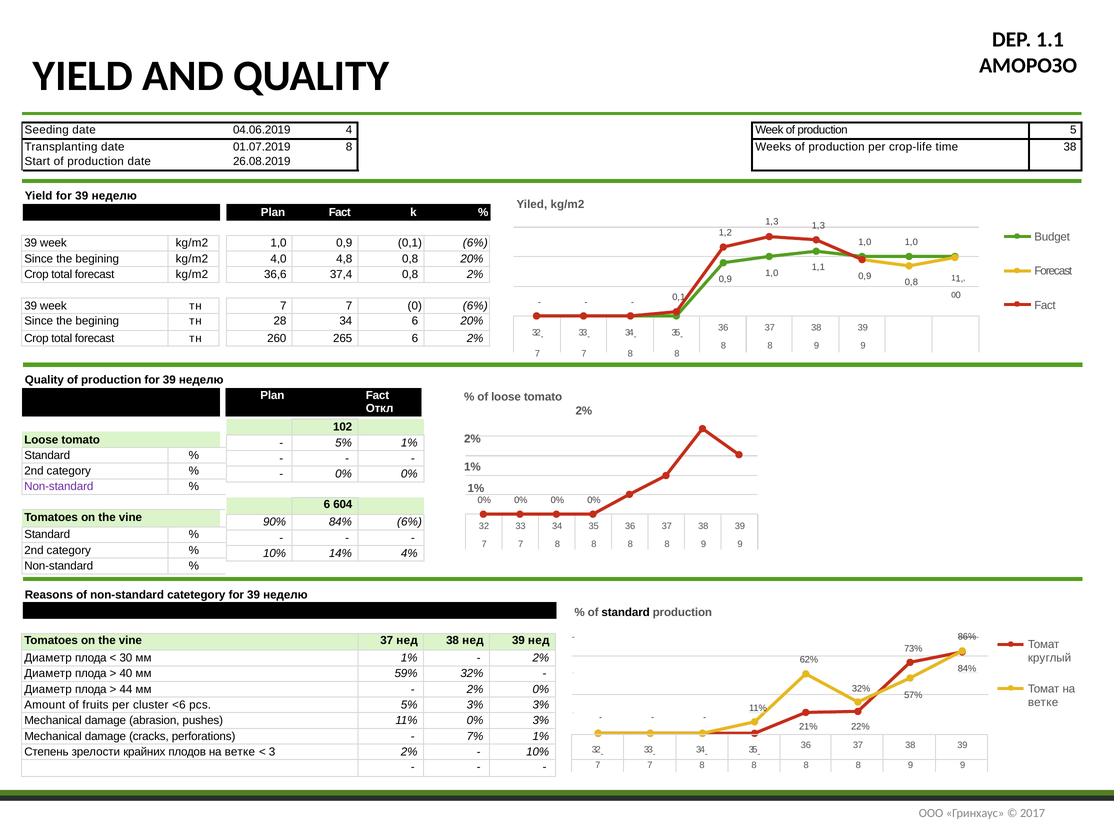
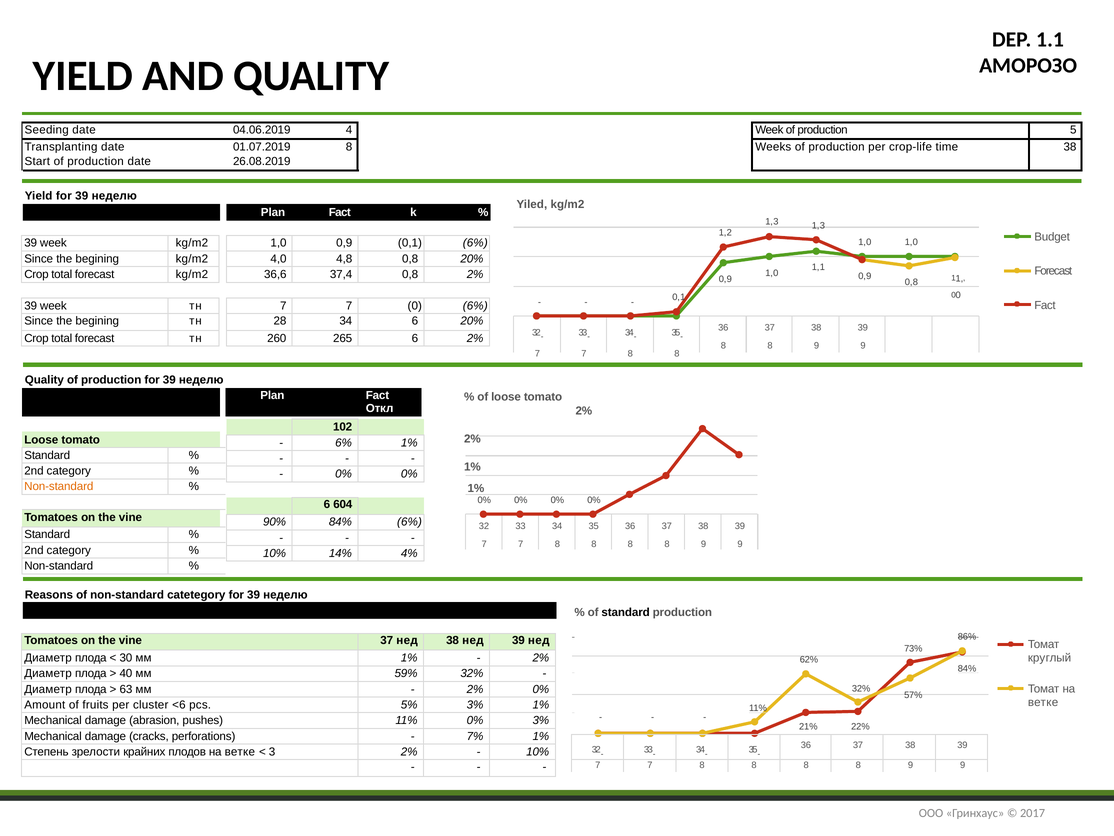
5% at (344, 442): 5% -> 6%
Non-standard at (59, 486) colour: purple -> orange
44: 44 -> 63
3% 3%: 3% -> 1%
